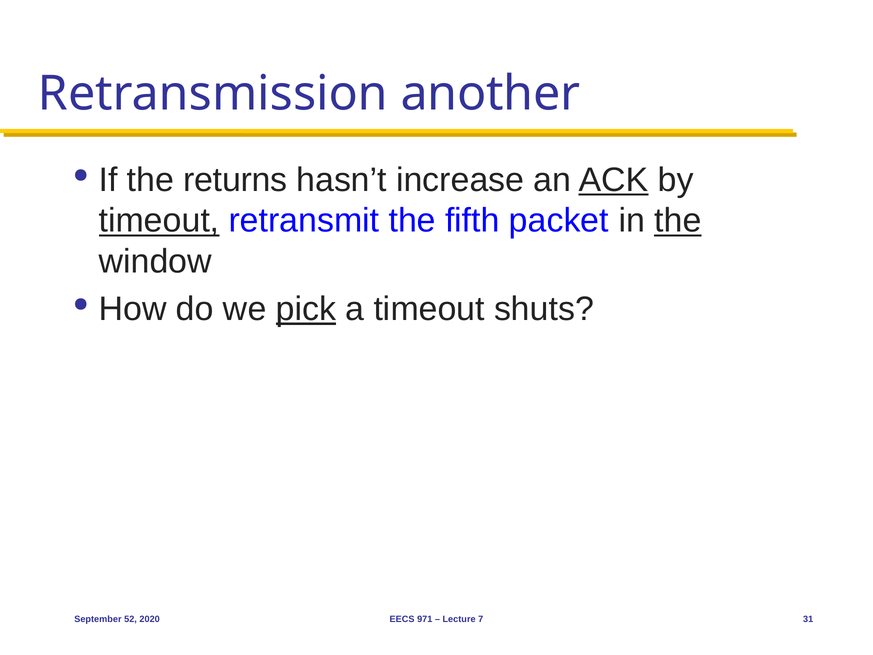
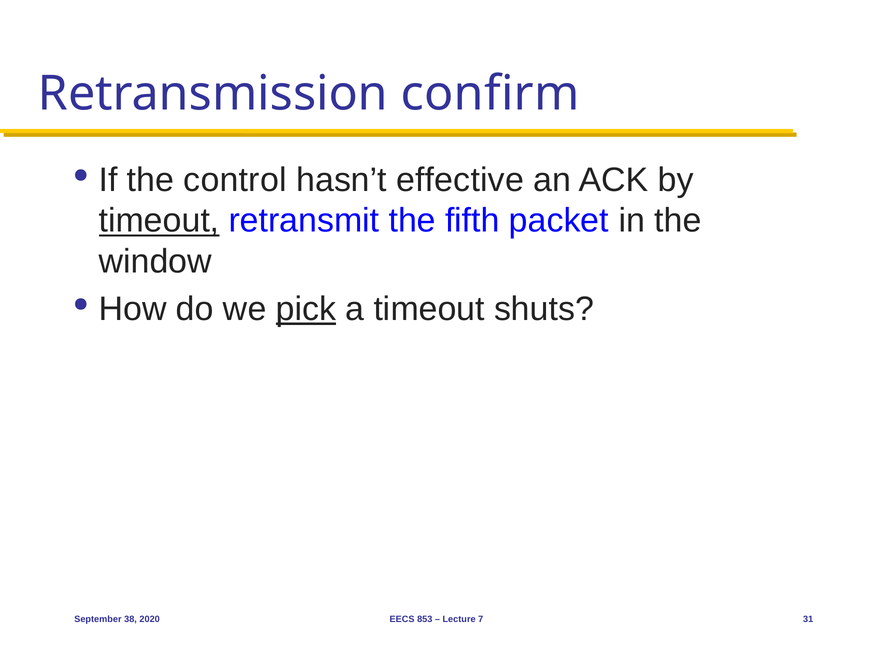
another: another -> confirm
returns: returns -> control
increase: increase -> effective
ACK underline: present -> none
the at (678, 221) underline: present -> none
52: 52 -> 38
971: 971 -> 853
